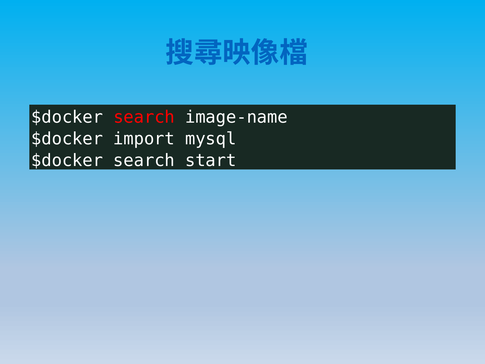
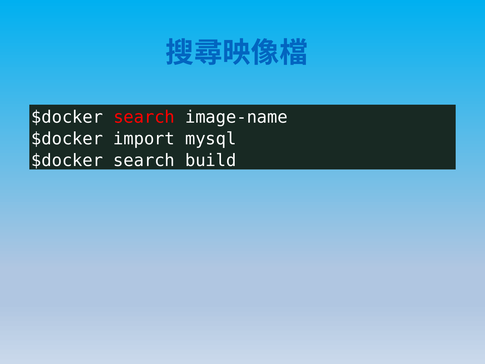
start: start -> build
